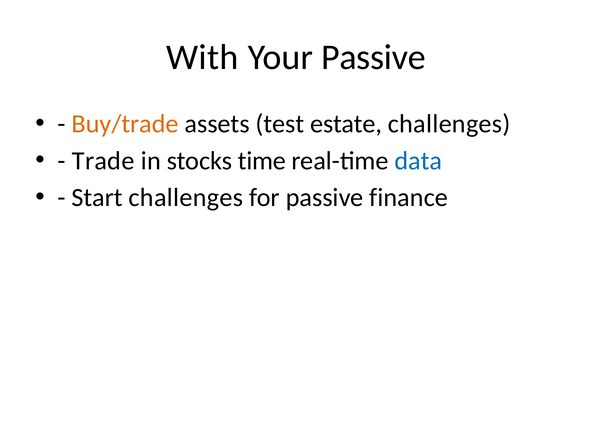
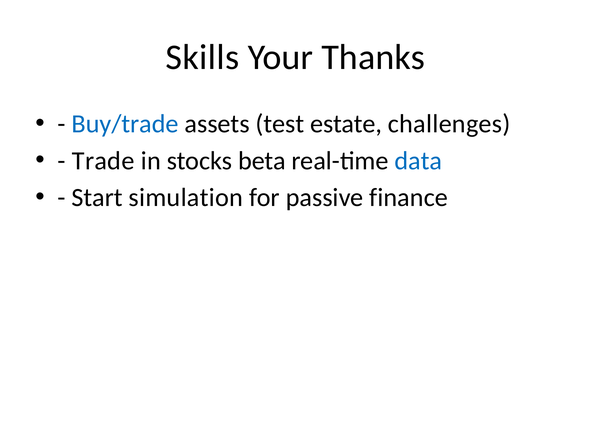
With: With -> Skills
Your Passive: Passive -> Thanks
Buy/trade colour: orange -> blue
time: time -> beta
Start challenges: challenges -> simulation
